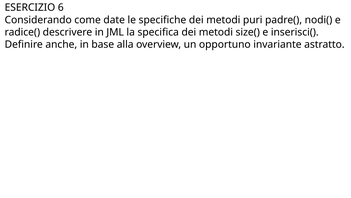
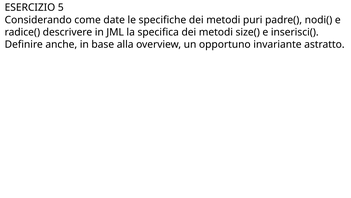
6: 6 -> 5
